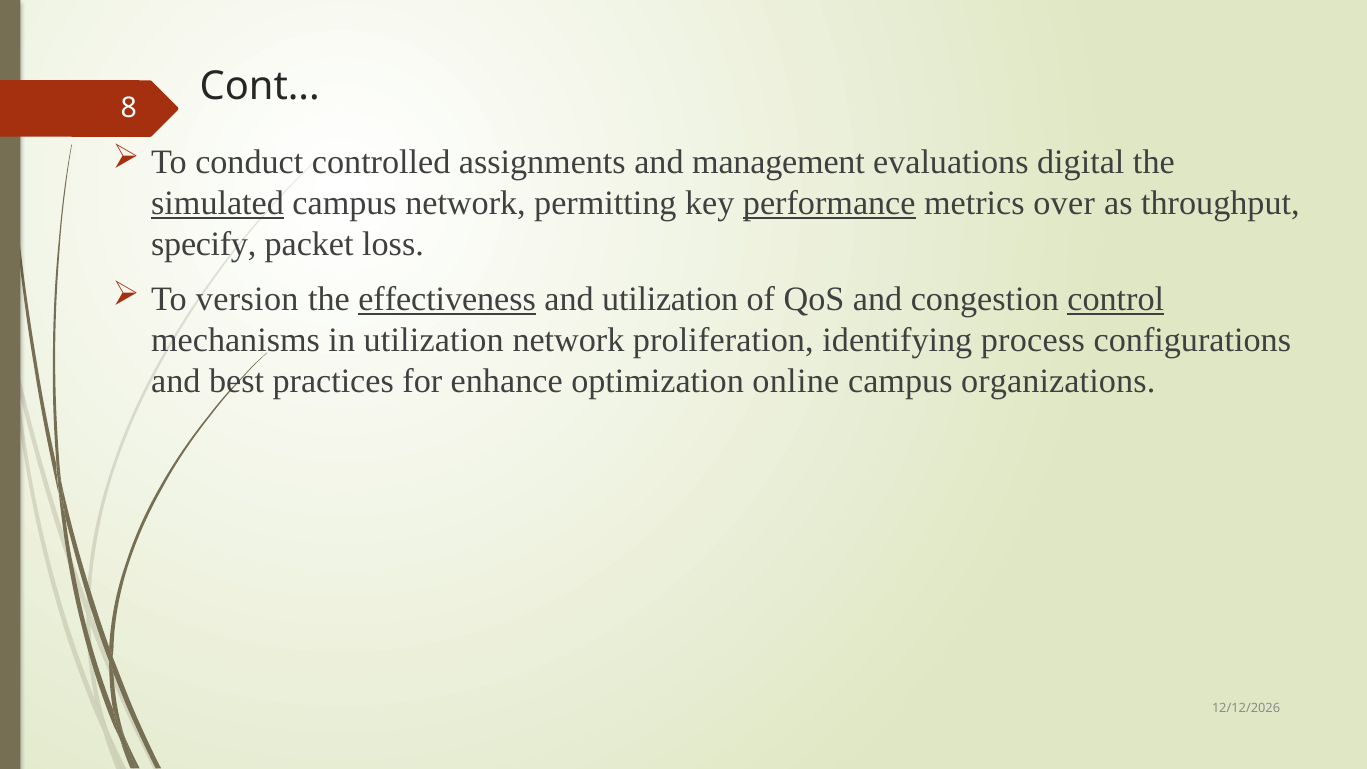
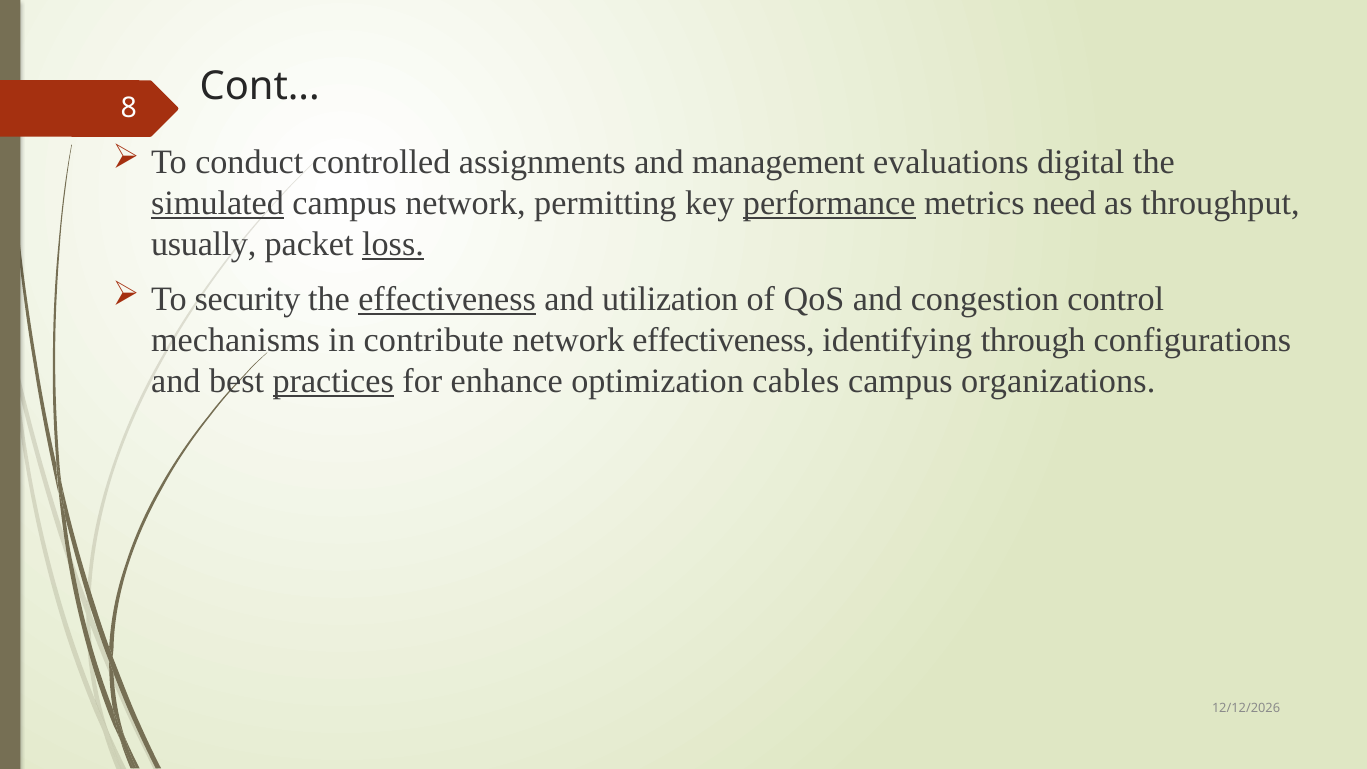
over: over -> need
specify: specify -> usually
loss underline: none -> present
version: version -> security
control underline: present -> none
in utilization: utilization -> contribute
network proliferation: proliferation -> effectiveness
process: process -> through
practices underline: none -> present
online: online -> cables
